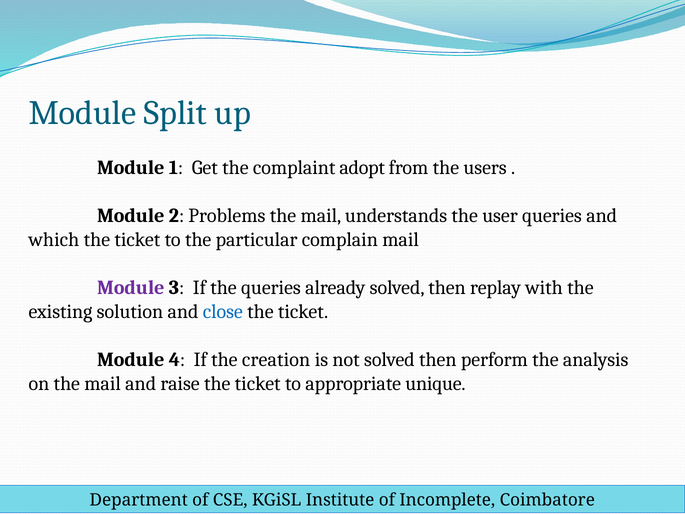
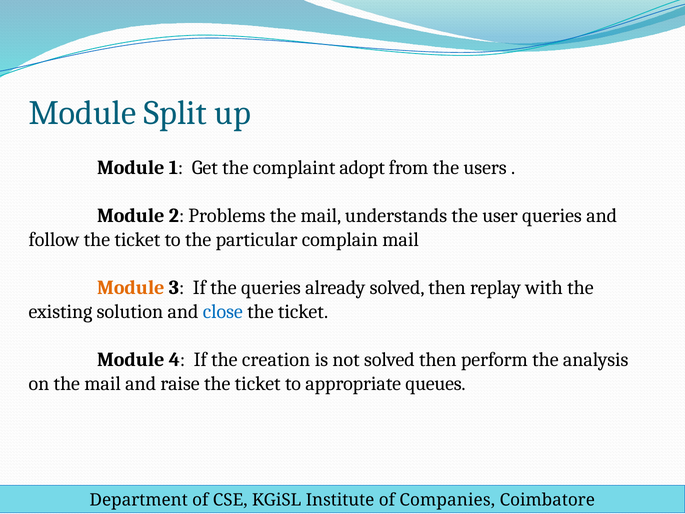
which: which -> follow
Module at (131, 287) colour: purple -> orange
unique: unique -> queues
Incomplete: Incomplete -> Companies
